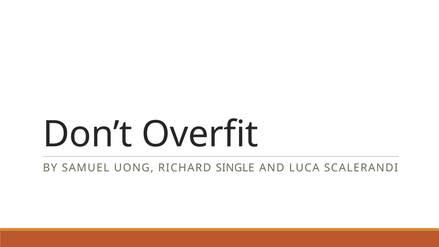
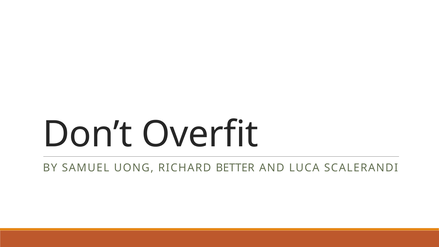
SINGLE: SINGLE -> BETTER
